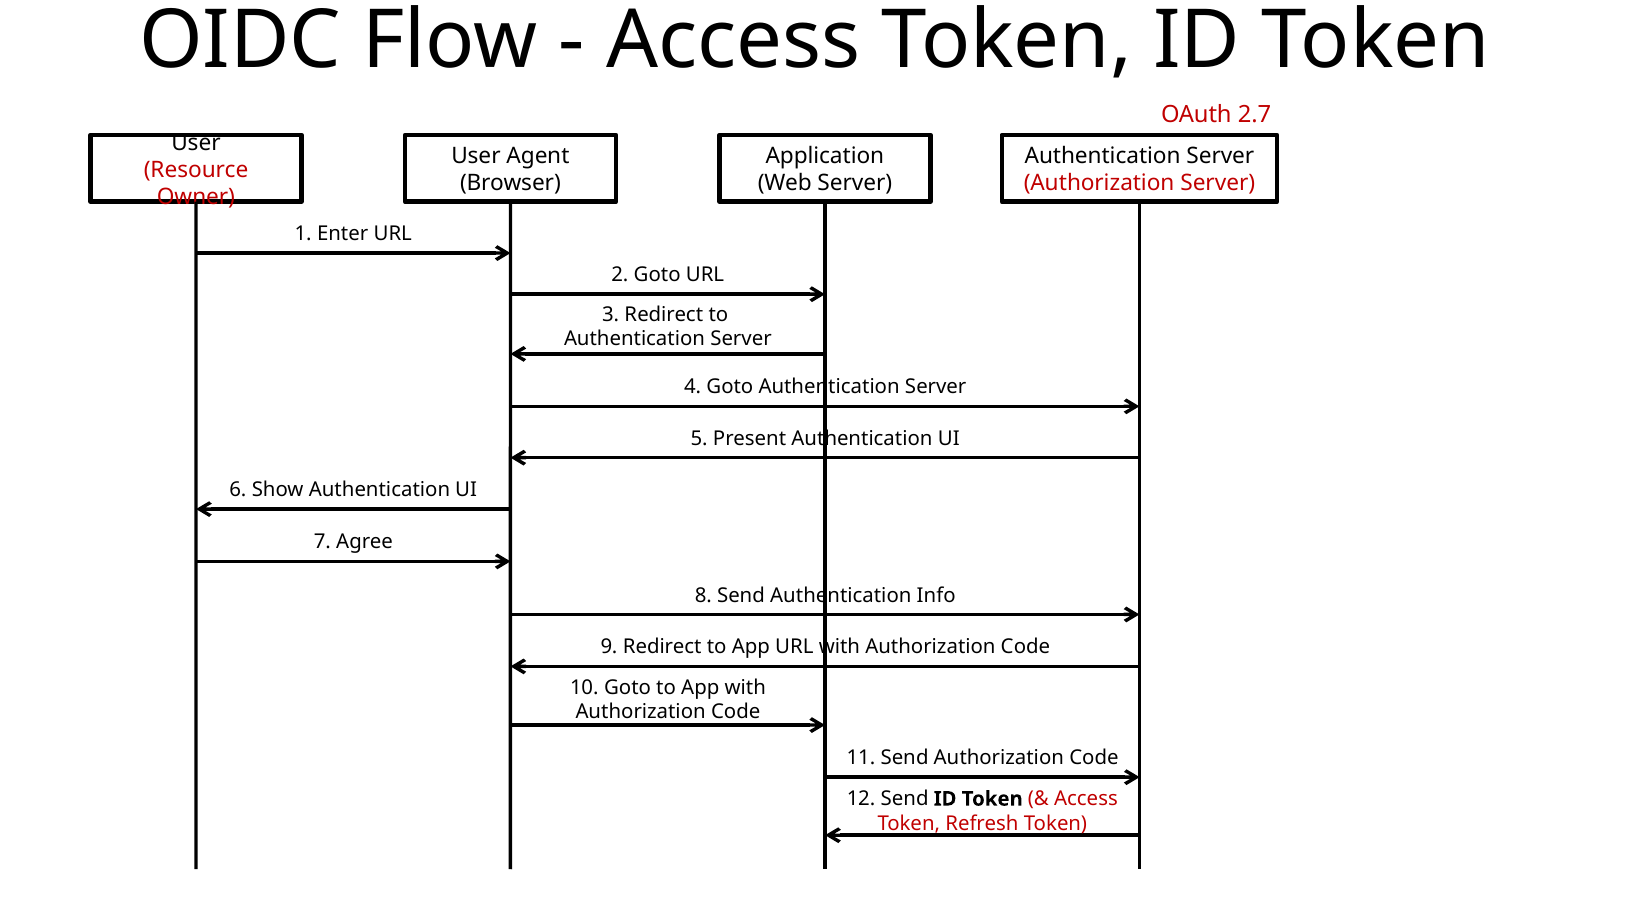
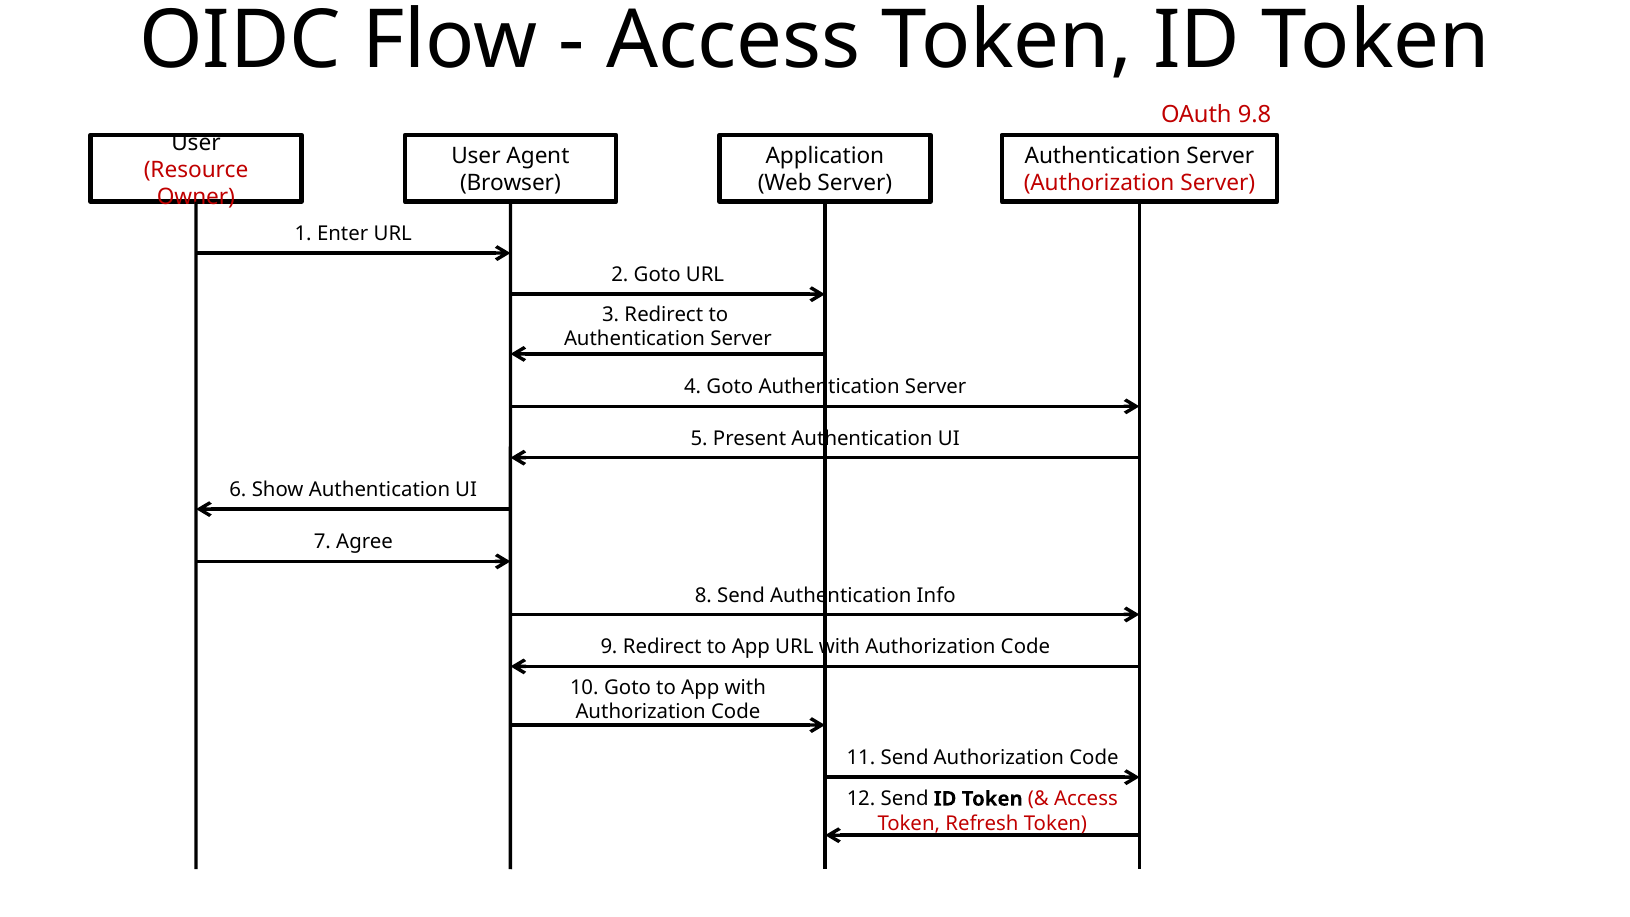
2.7: 2.7 -> 9.8
